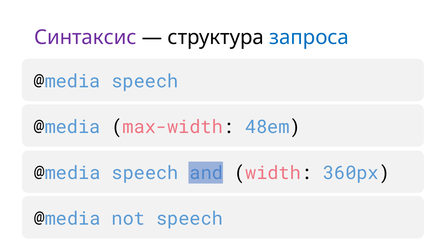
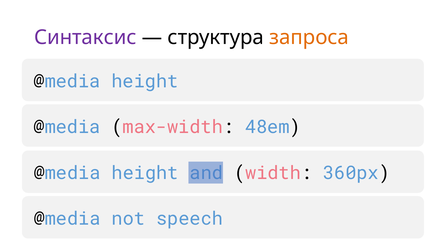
запроса colour: blue -> orange
speech at (145, 81): speech -> height
speech at (145, 173): speech -> height
